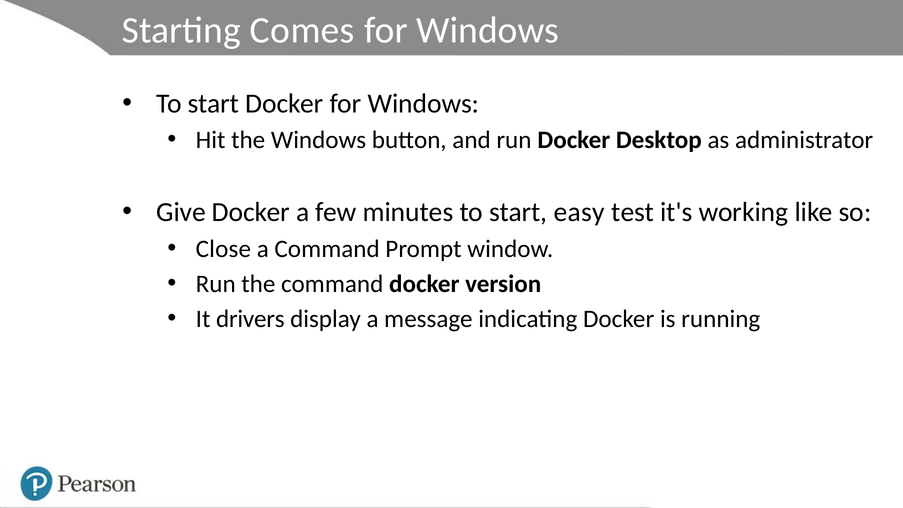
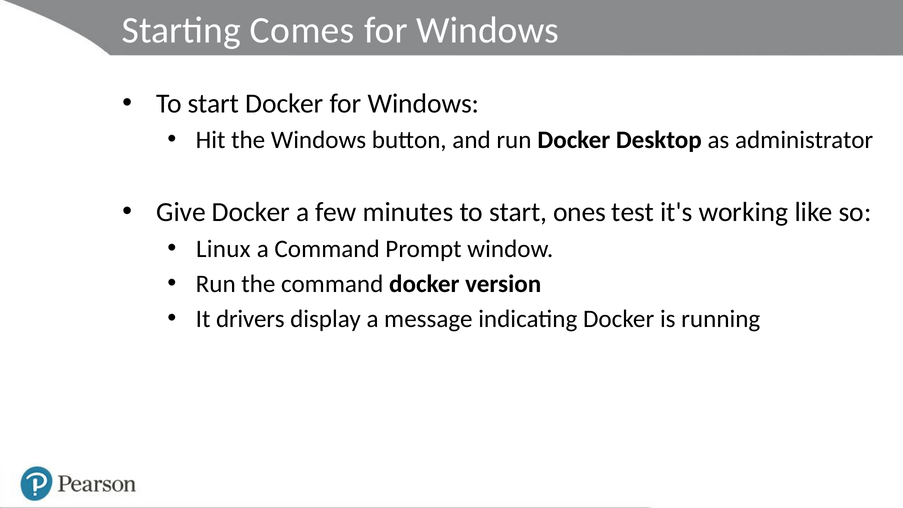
easy: easy -> ones
Close: Close -> Linux
